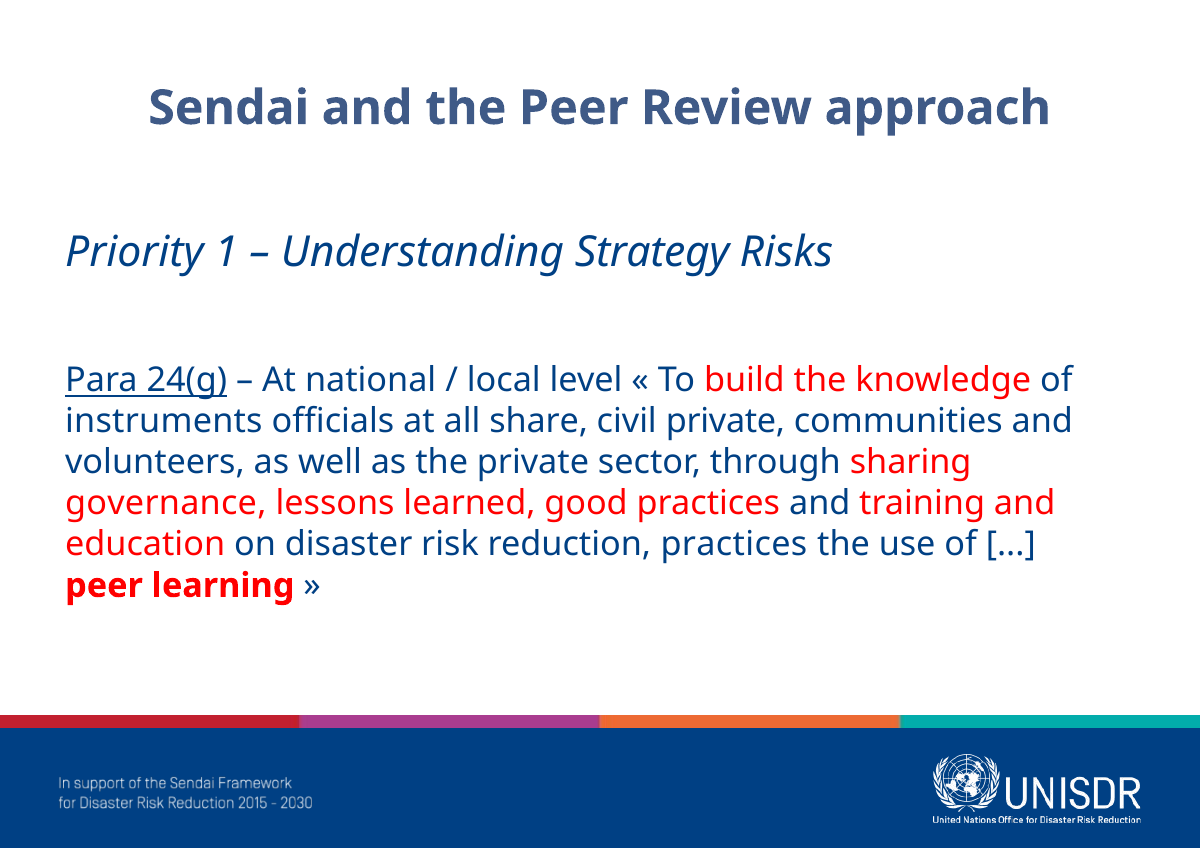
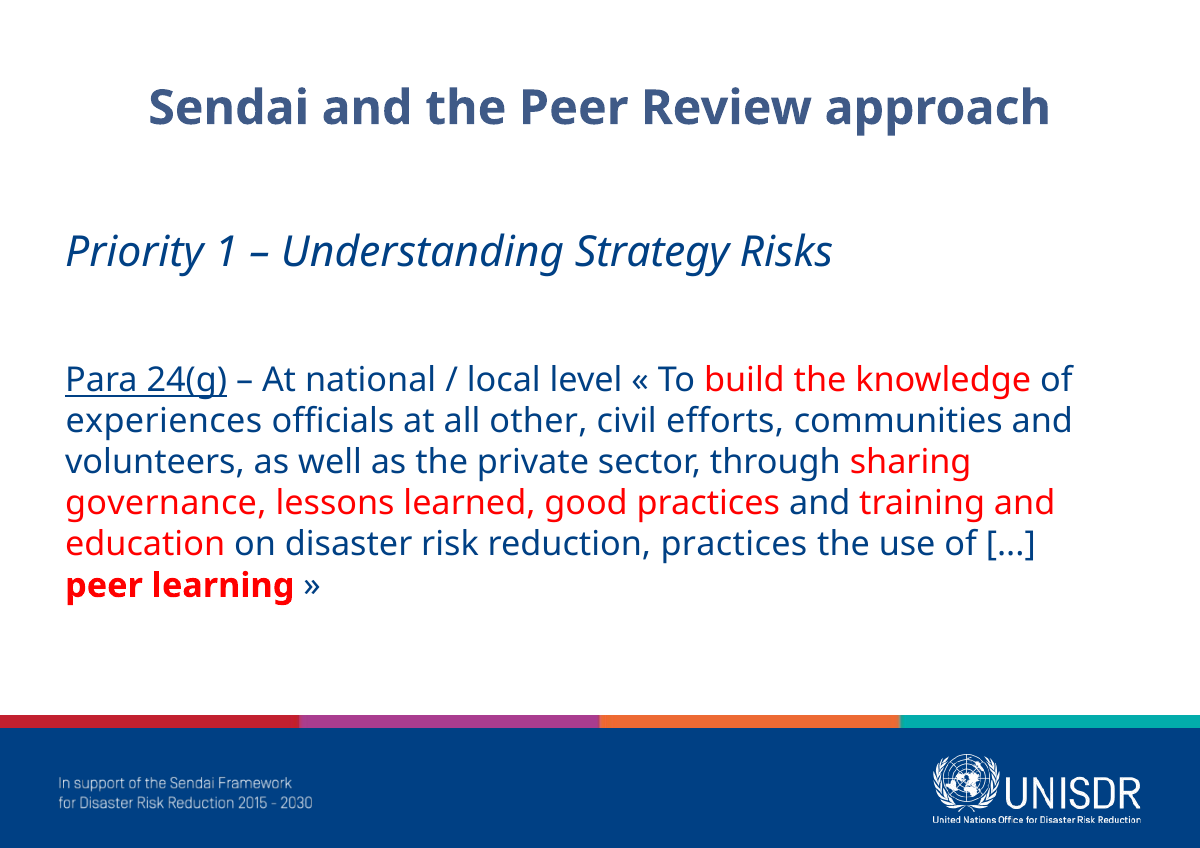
instruments: instruments -> experiences
share: share -> other
civil private: private -> efforts
